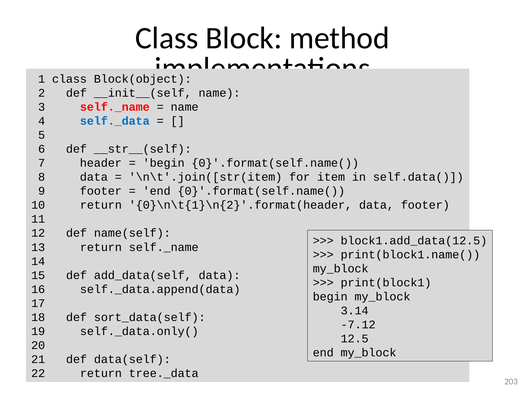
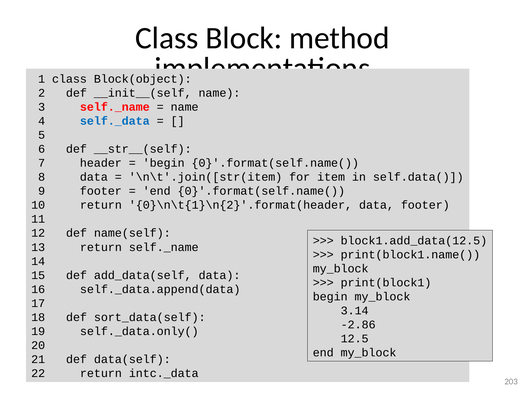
-7.12: -7.12 -> -2.86
tree._data: tree._data -> intc._data
